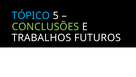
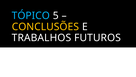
CONCLUSÕES colour: light green -> yellow
